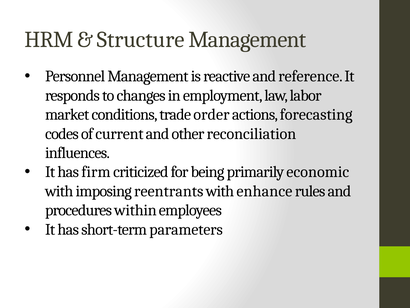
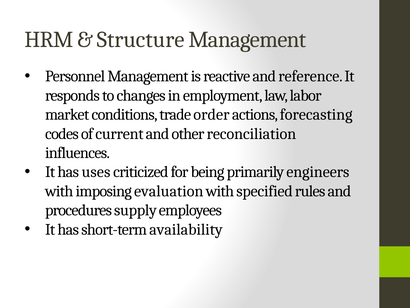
firm: firm -> uses
economic: economic -> engineers
reentrants: reentrants -> evaluation
enhance: enhance -> specified
within: within -> supply
parameters: parameters -> availability
